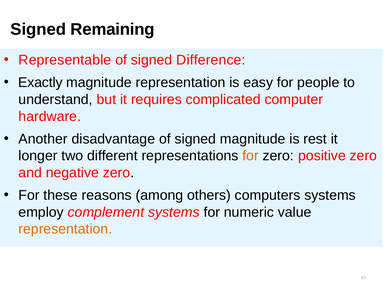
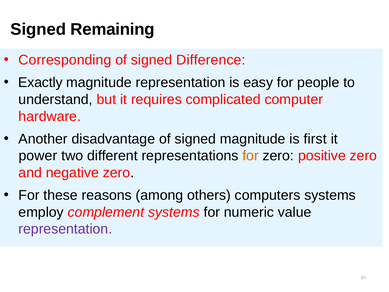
Representable: Representable -> Corresponding
rest: rest -> first
longer: longer -> power
representation at (65, 229) colour: orange -> purple
